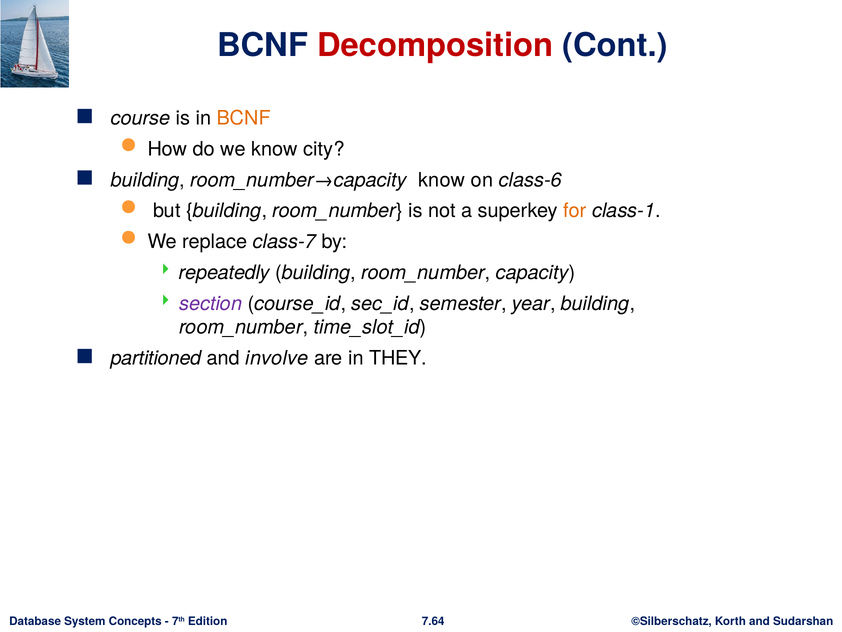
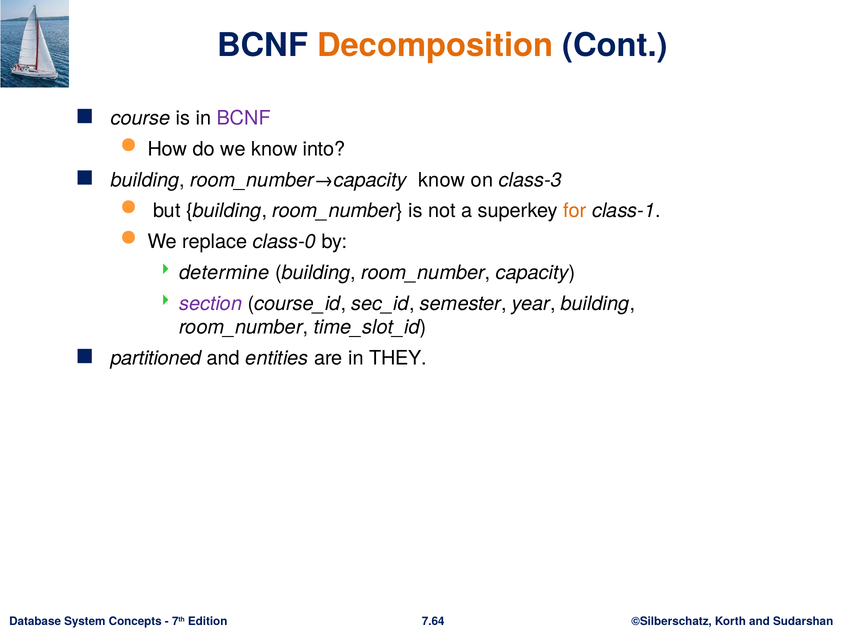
Decomposition colour: red -> orange
BCNF at (244, 118) colour: orange -> purple
city: city -> into
class-6: class-6 -> class-3
class-7: class-7 -> class-0
repeatedly: repeatedly -> determine
involve: involve -> entities
